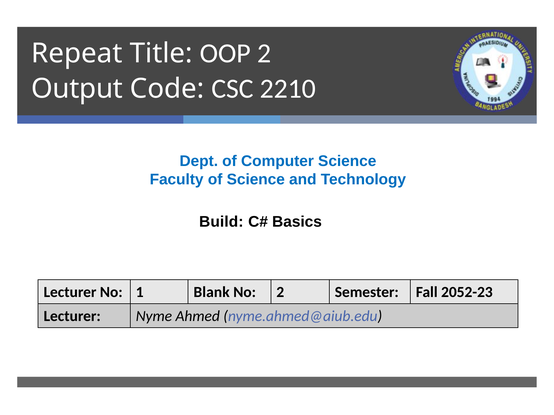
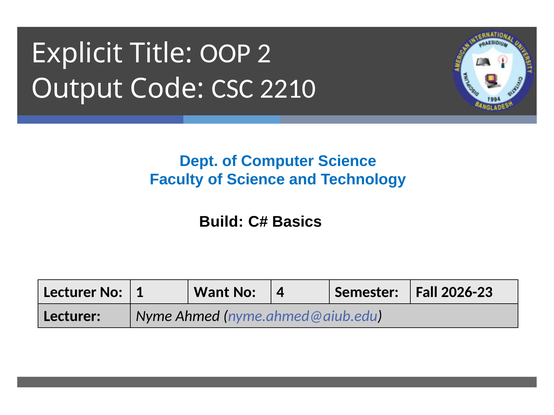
Repeat: Repeat -> Explicit
Blank: Blank -> Want
No 2: 2 -> 4
2052-23: 2052-23 -> 2026-23
